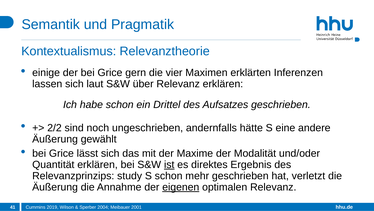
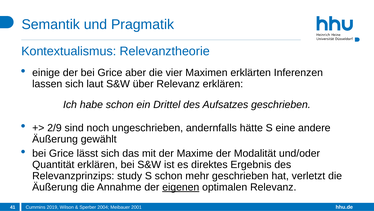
gern: gern -> aber
2/2: 2/2 -> 2/9
ist underline: present -> none
